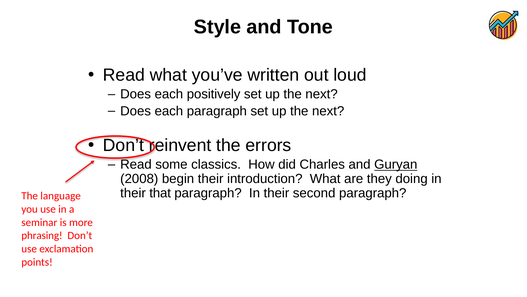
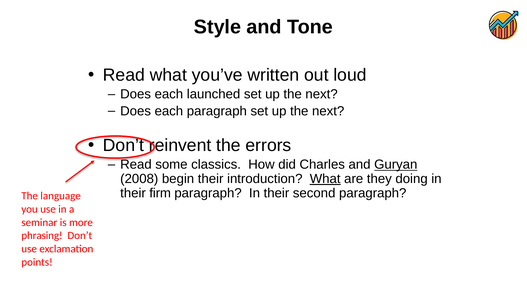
positively: positively -> launched
What at (325, 179) underline: none -> present
that: that -> firm
